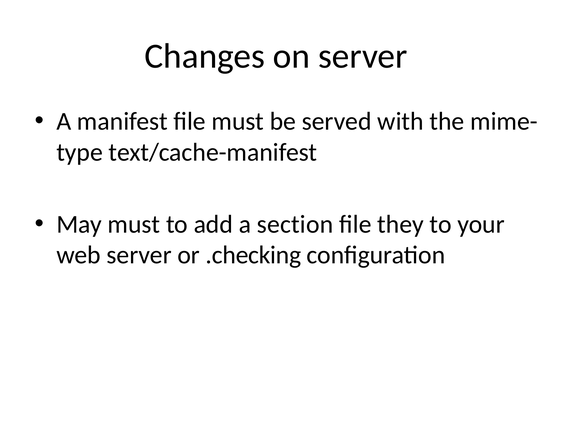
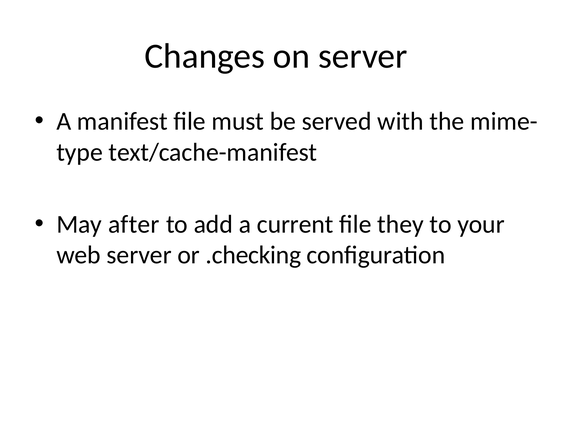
May must: must -> after
section: section -> current
